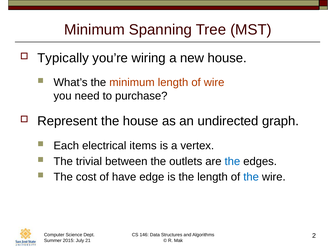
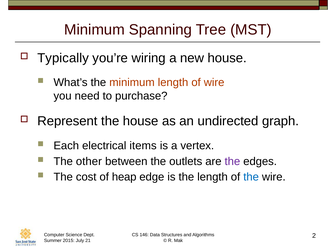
trivial: trivial -> other
the at (232, 161) colour: blue -> purple
have: have -> heap
